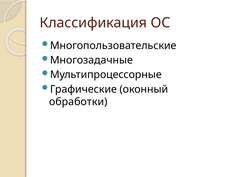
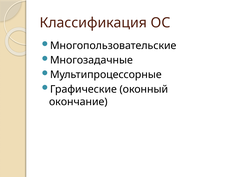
обработки: обработки -> окончание
